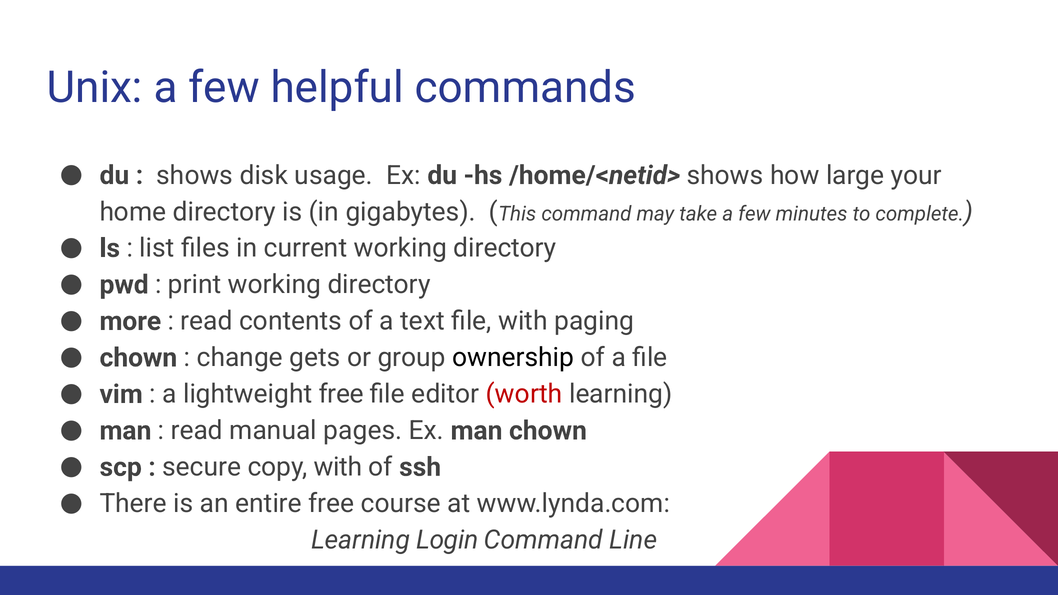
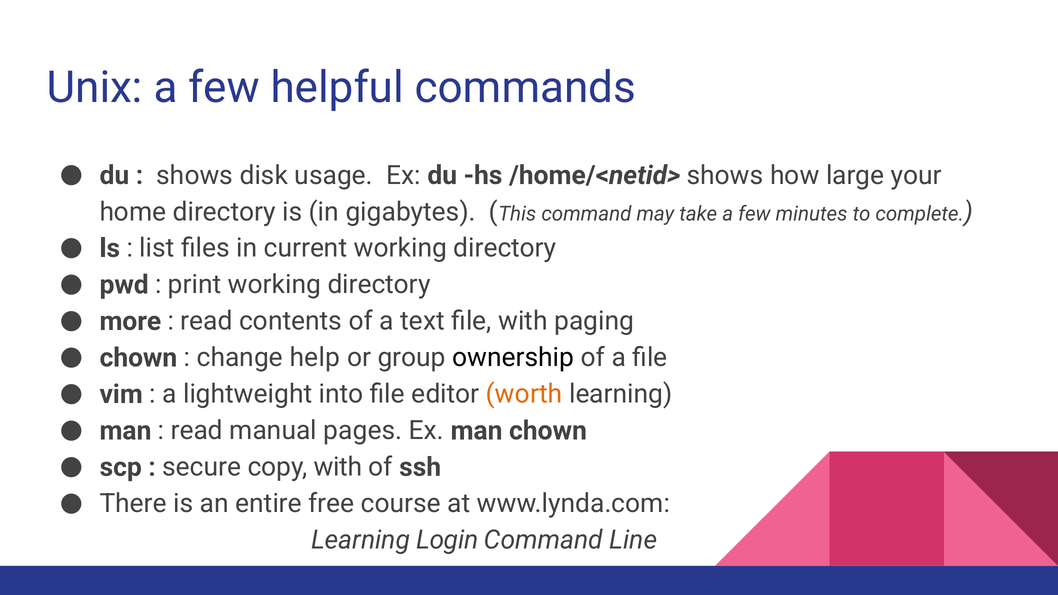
gets: gets -> help
lightweight free: free -> into
worth colour: red -> orange
